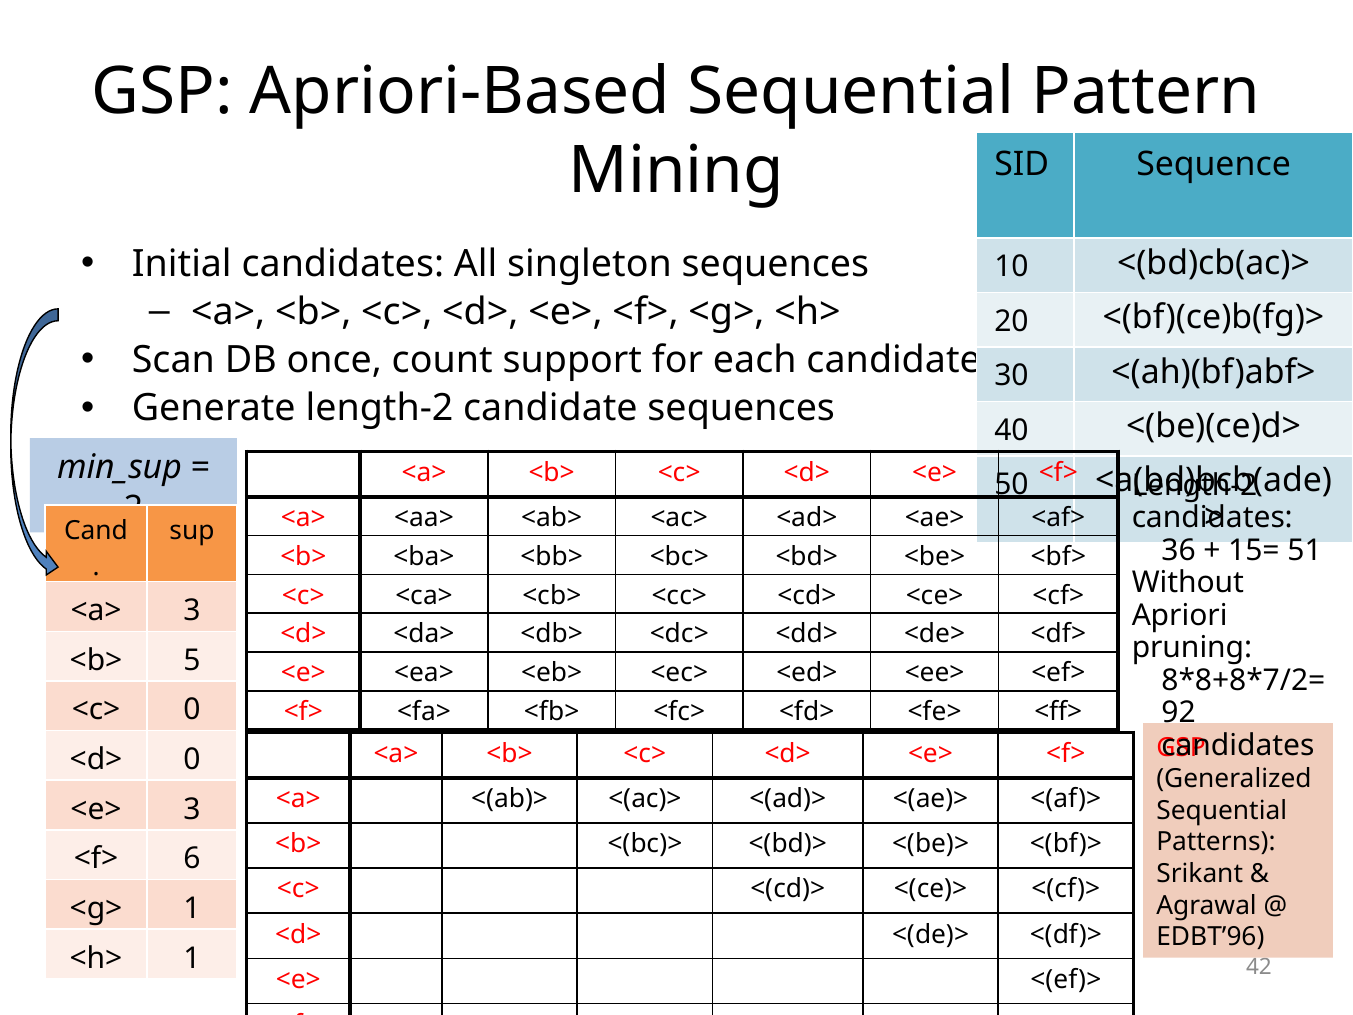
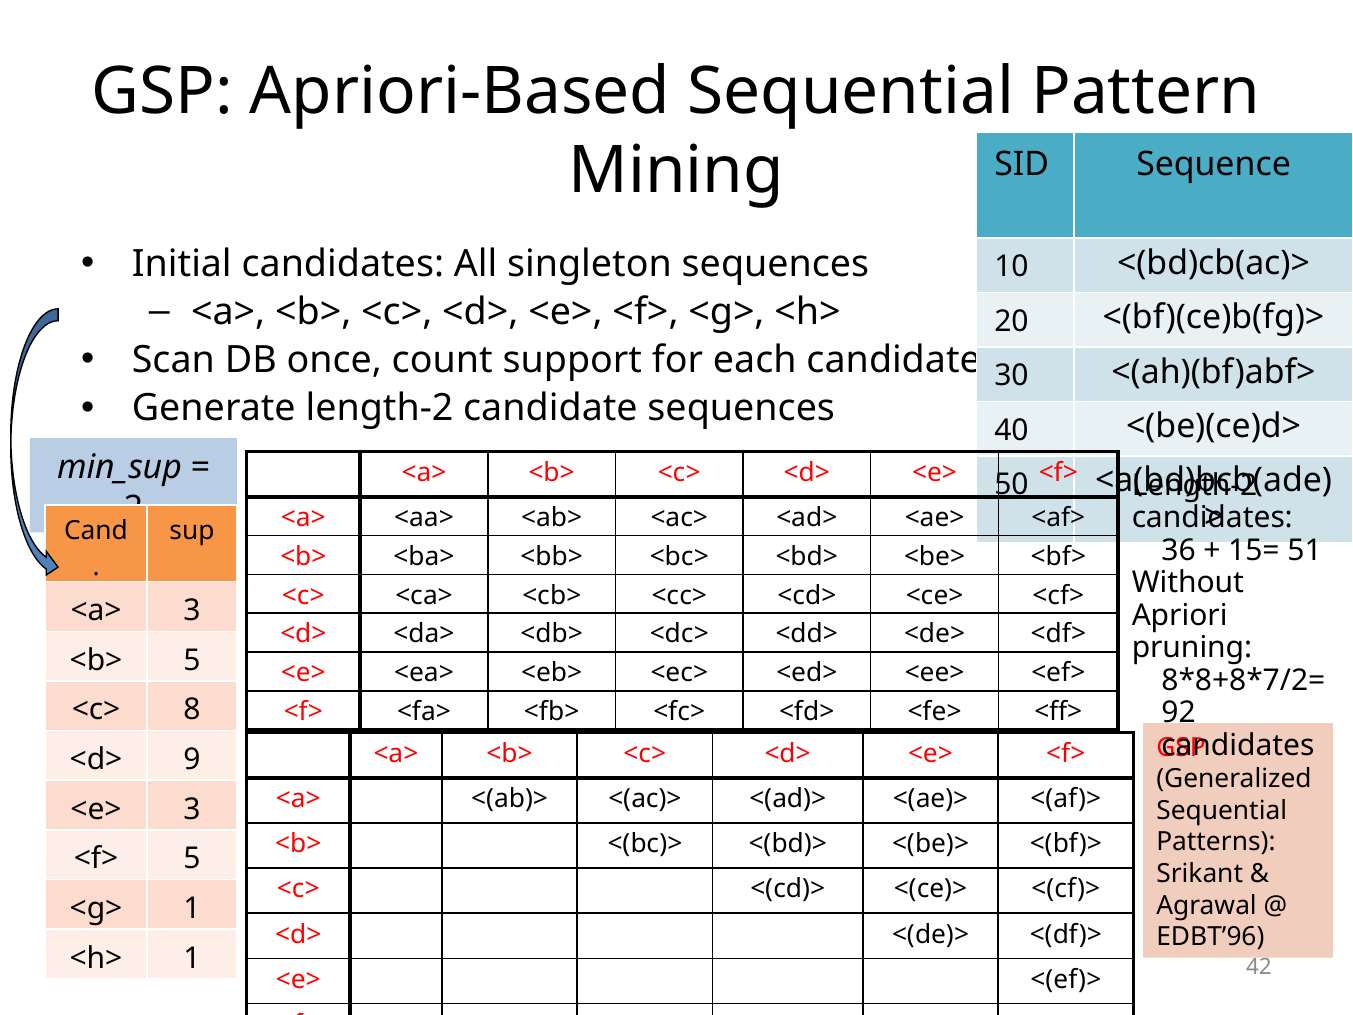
<c> 0: 0 -> 8
<d> 0: 0 -> 9
<f> 6: 6 -> 5
